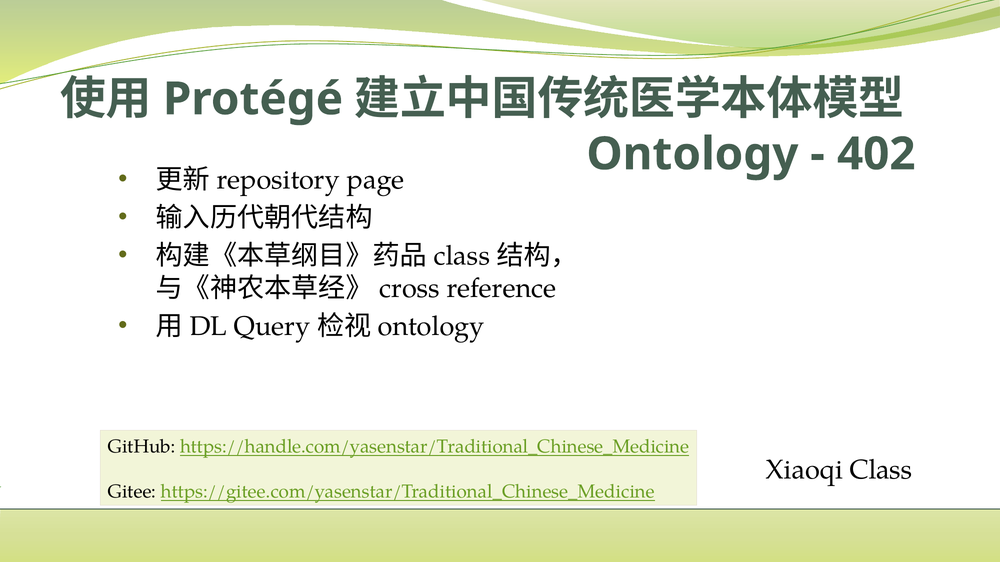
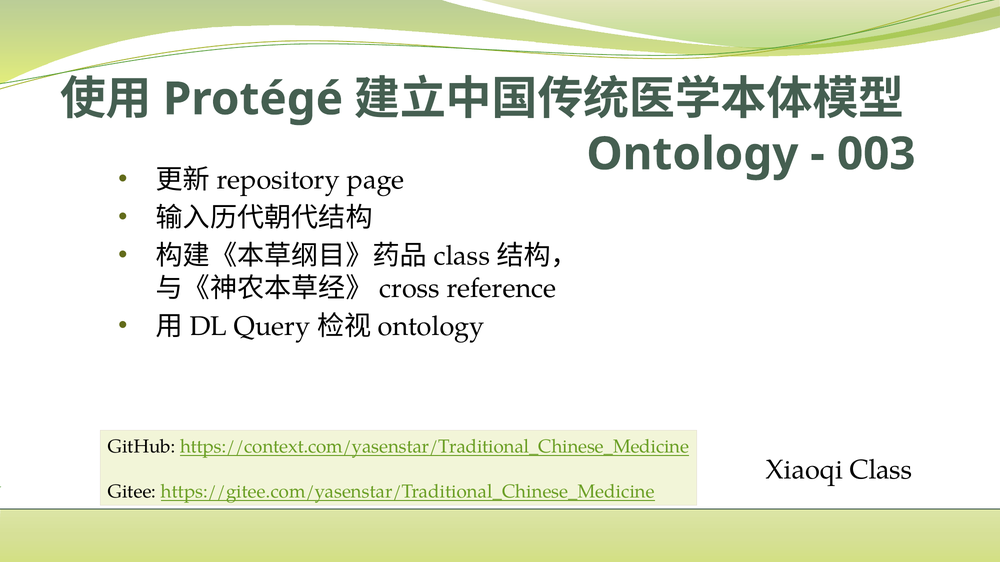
402: 402 -> 003
https://handle.com/yasenstar/Traditional_Chinese_Medicine: https://handle.com/yasenstar/Traditional_Chinese_Medicine -> https://context.com/yasenstar/Traditional_Chinese_Medicine
